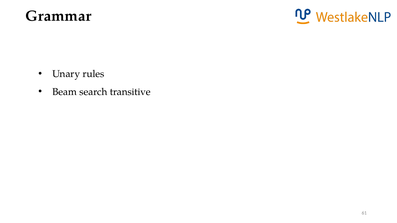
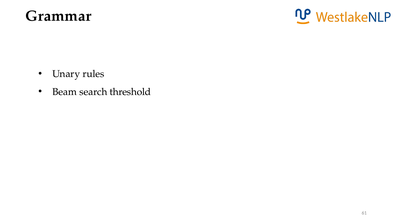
transitive: transitive -> threshold
